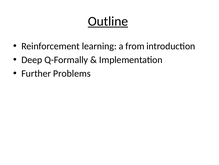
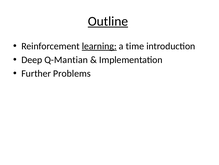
learning underline: none -> present
from: from -> time
Q-Formally: Q-Formally -> Q-Mantian
